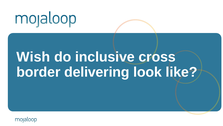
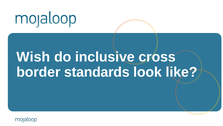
delivering: delivering -> standards
